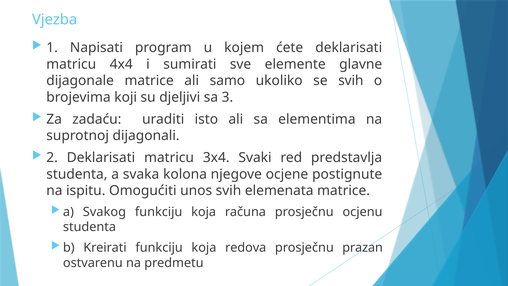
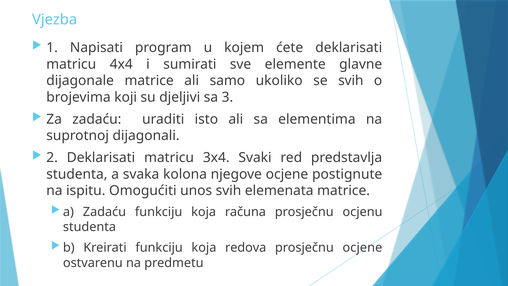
a Svakog: Svakog -> Zadaću
prosječnu prazan: prazan -> ocjene
